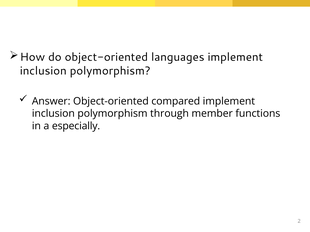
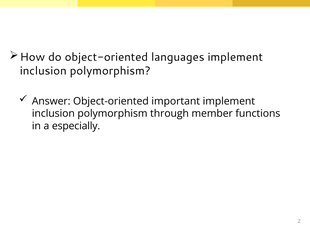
compared: compared -> important
